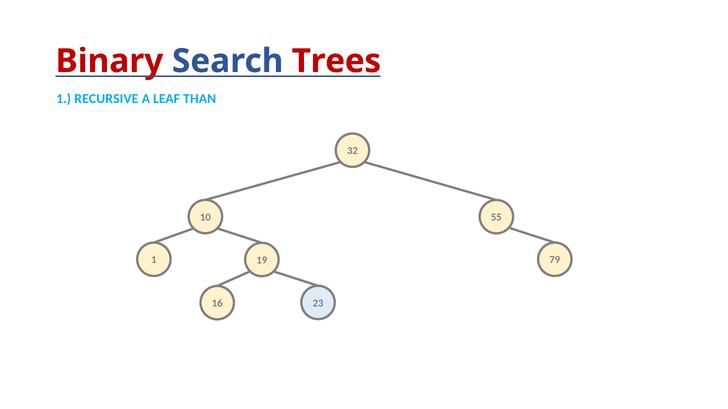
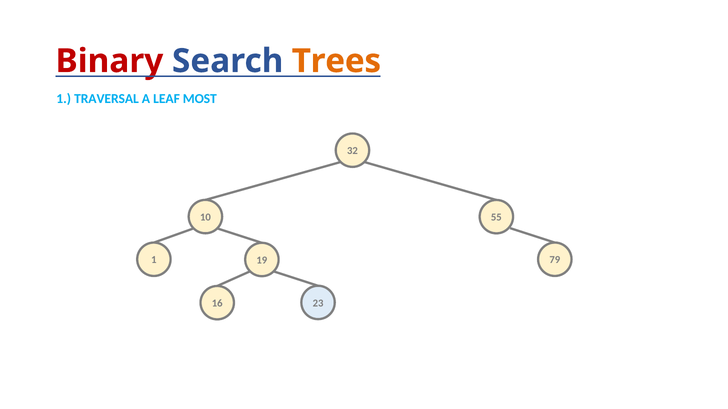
Trees colour: red -> orange
RECURSIVE: RECURSIVE -> TRAVERSAL
THAN: THAN -> MOST
